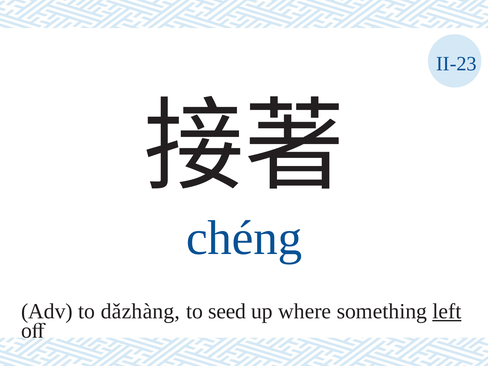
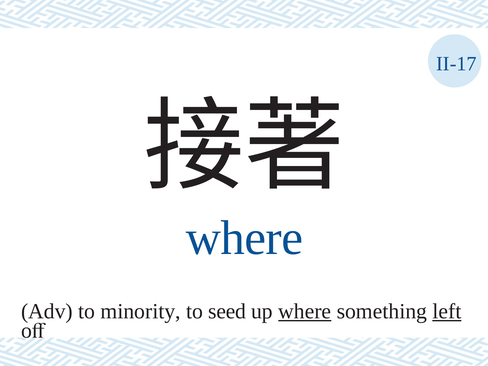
II-23: II-23 -> II-17
chéng at (244, 238): chéng -> where
dǎzhàng: dǎzhàng -> minority
where at (305, 311) underline: none -> present
